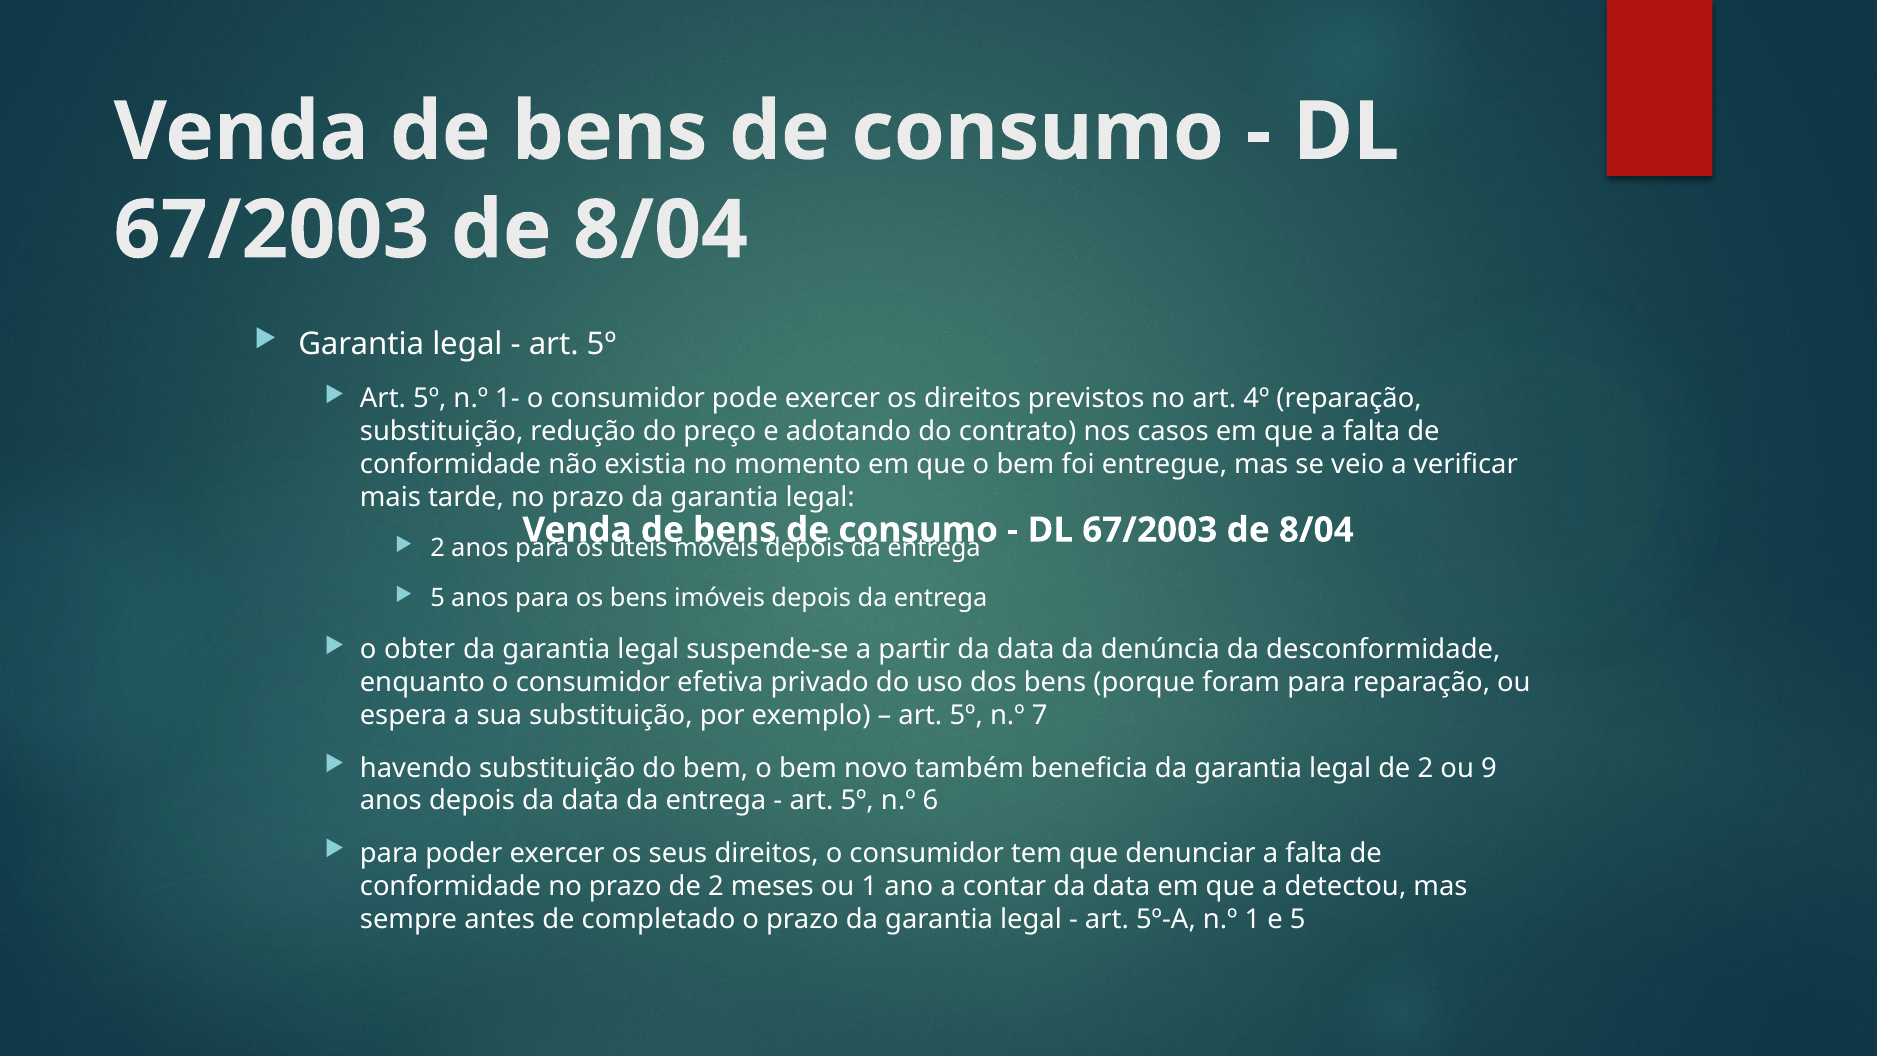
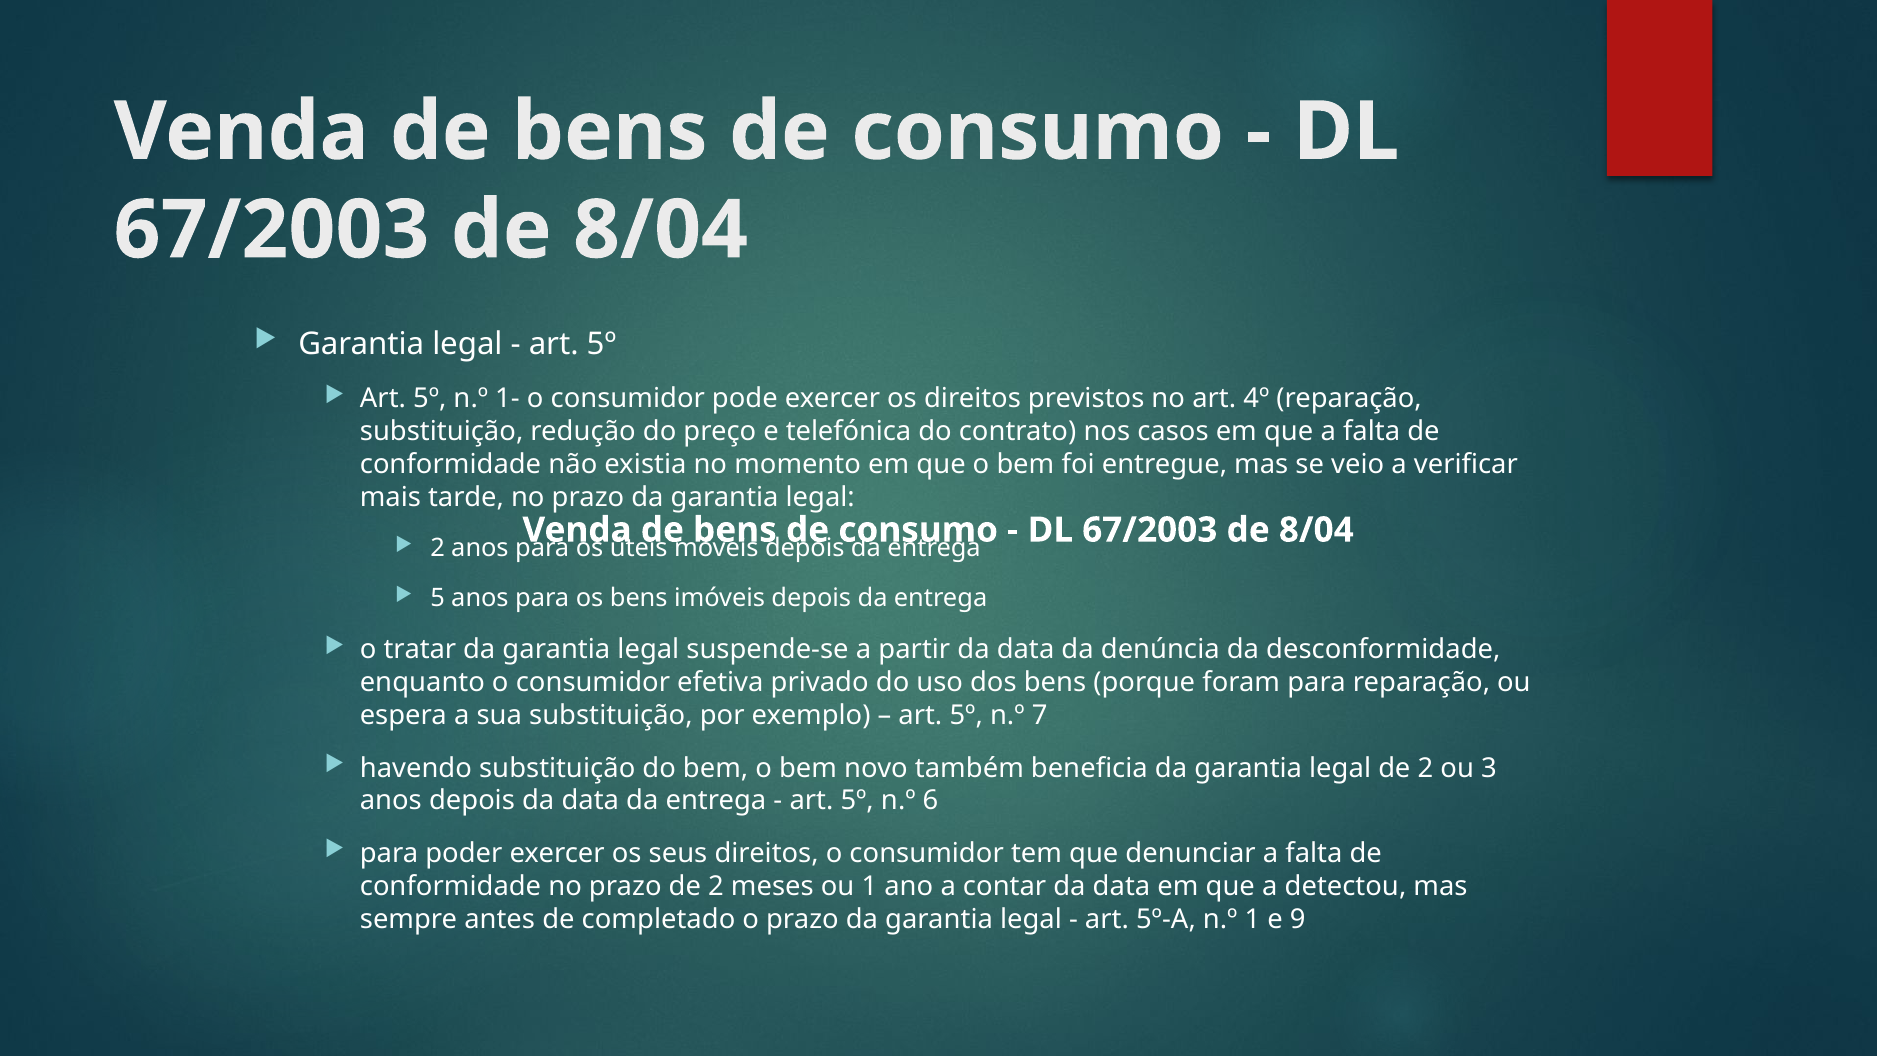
adotando: adotando -> telefónica
obter: obter -> tratar
9: 9 -> 3
e 5: 5 -> 9
